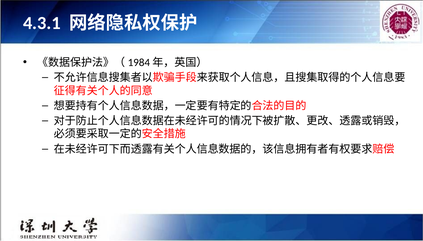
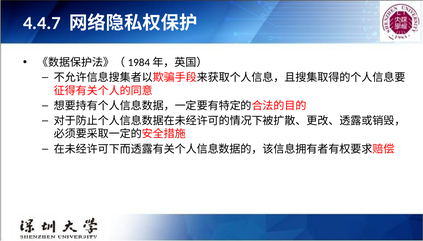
4.3.1: 4.3.1 -> 4.4.7
